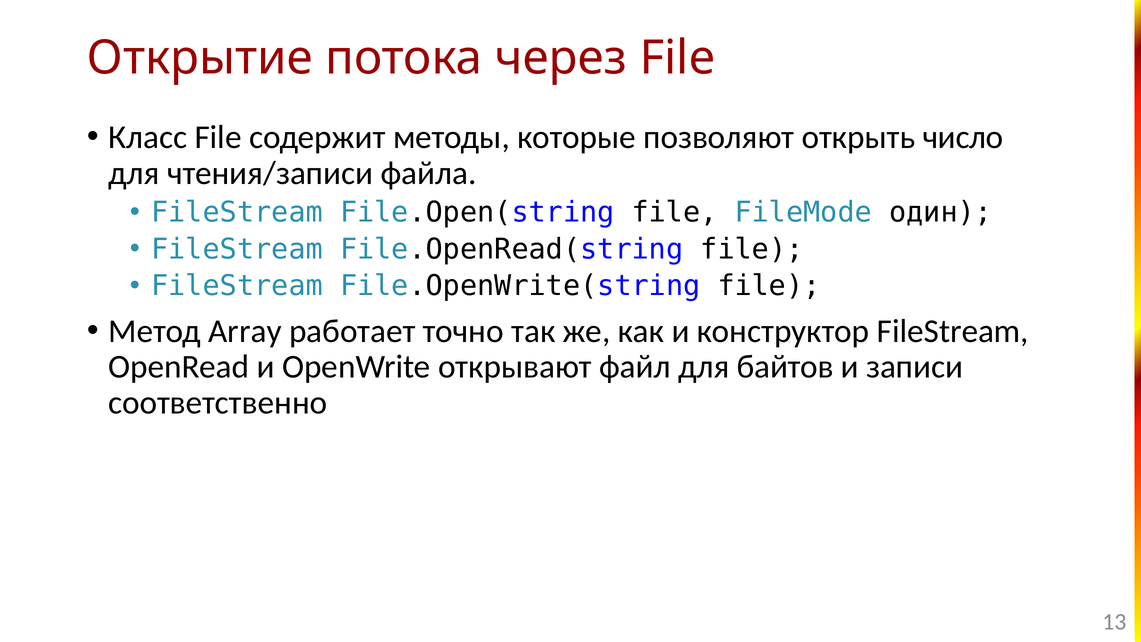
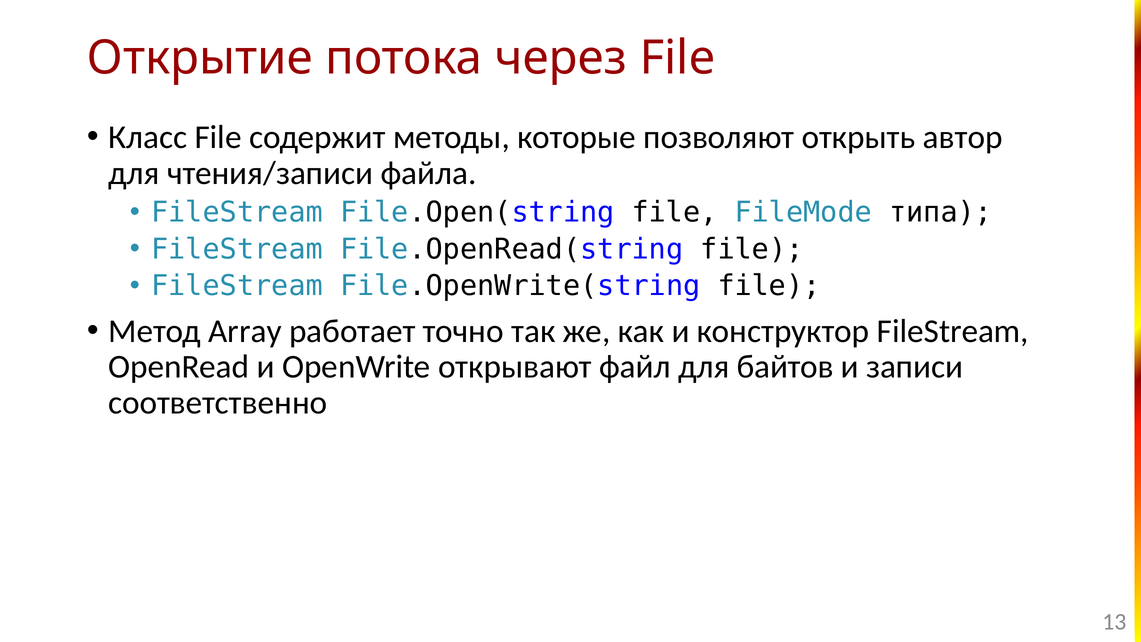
число: число -> автор
один: один -> типа
